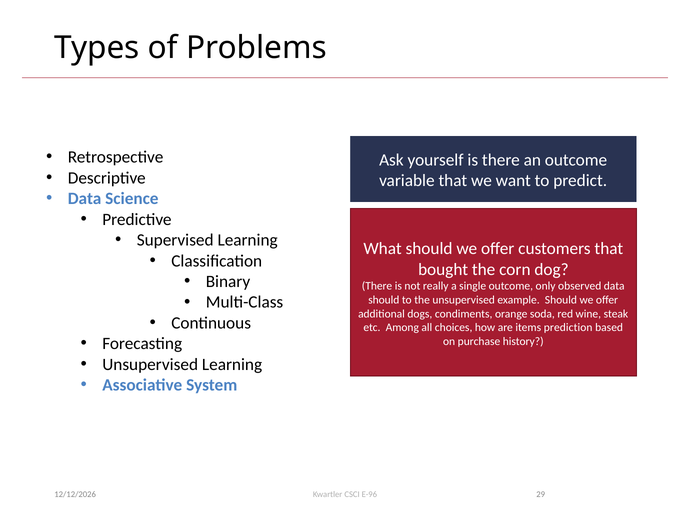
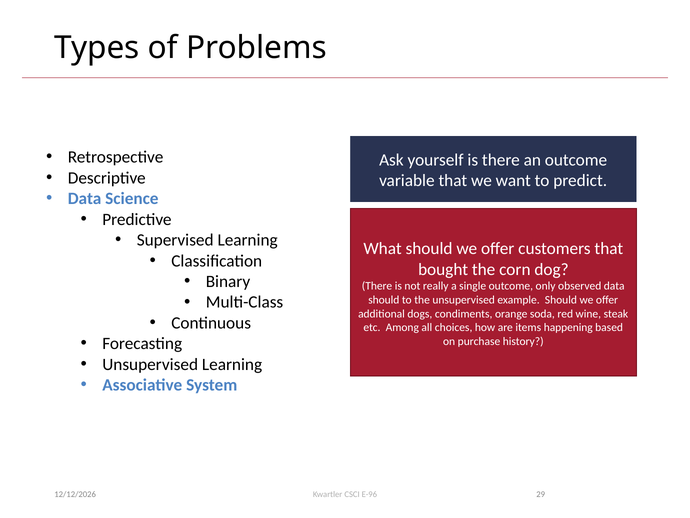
prediction: prediction -> happening
